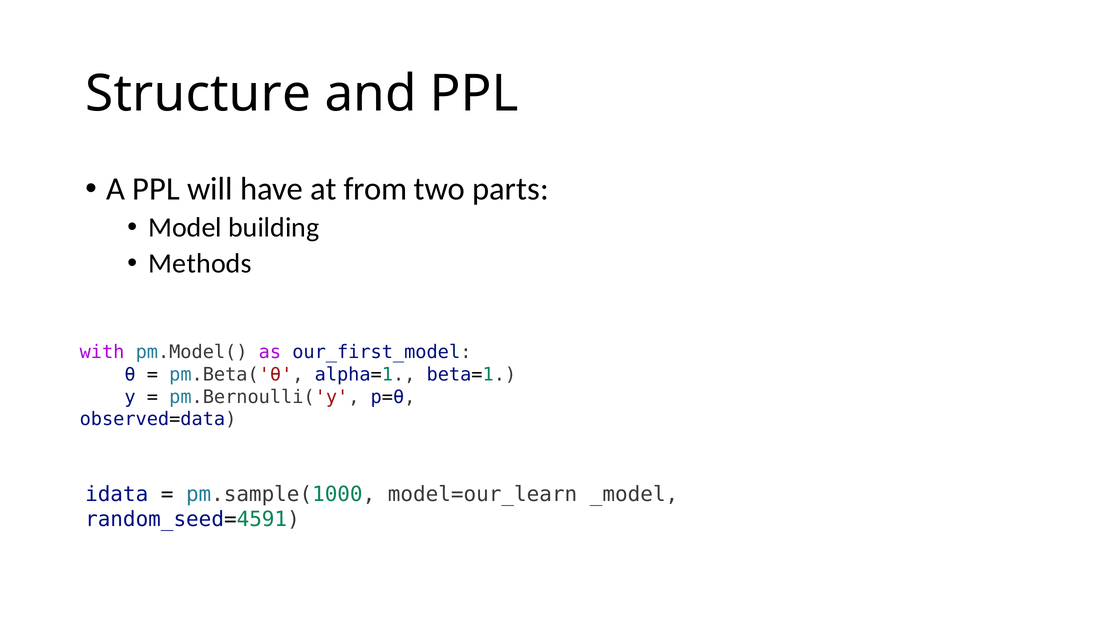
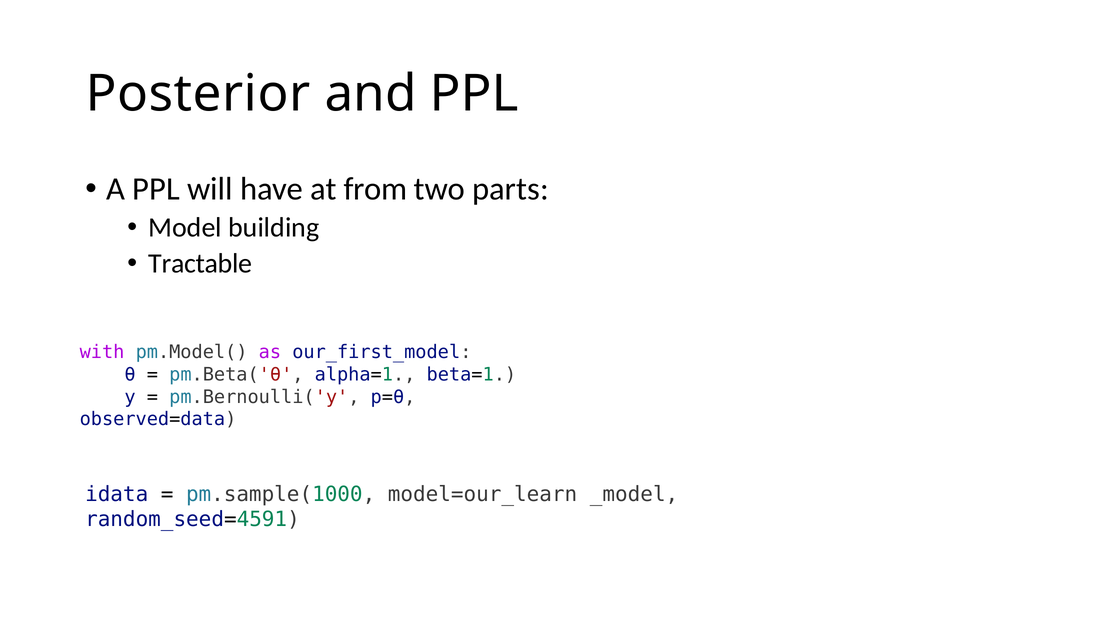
Structure: Structure -> Posterior
Methods: Methods -> Tractable
